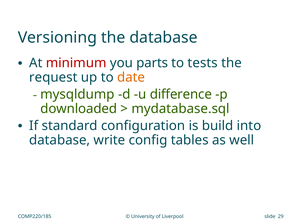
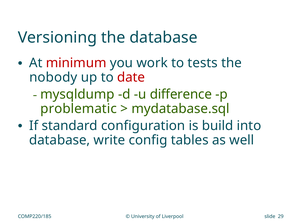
parts: parts -> work
request: request -> nobody
date colour: orange -> red
downloaded: downloaded -> problematic
